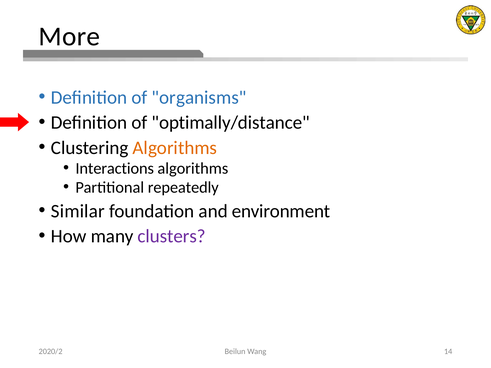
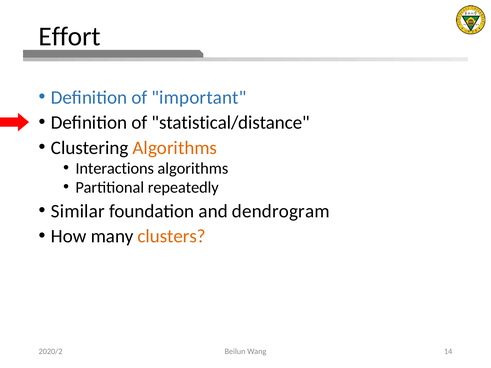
More: More -> Effort
organisms: organisms -> important
optimally/distance: optimally/distance -> statistical/distance
environment: environment -> dendrogram
clusters colour: purple -> orange
